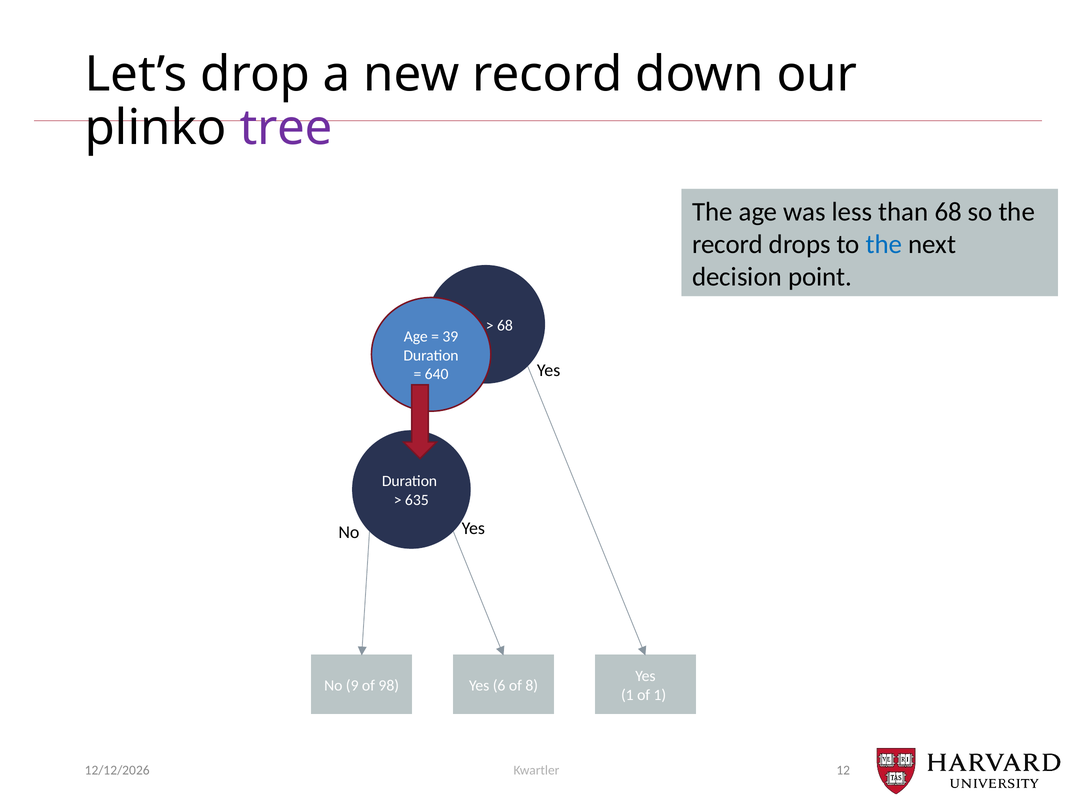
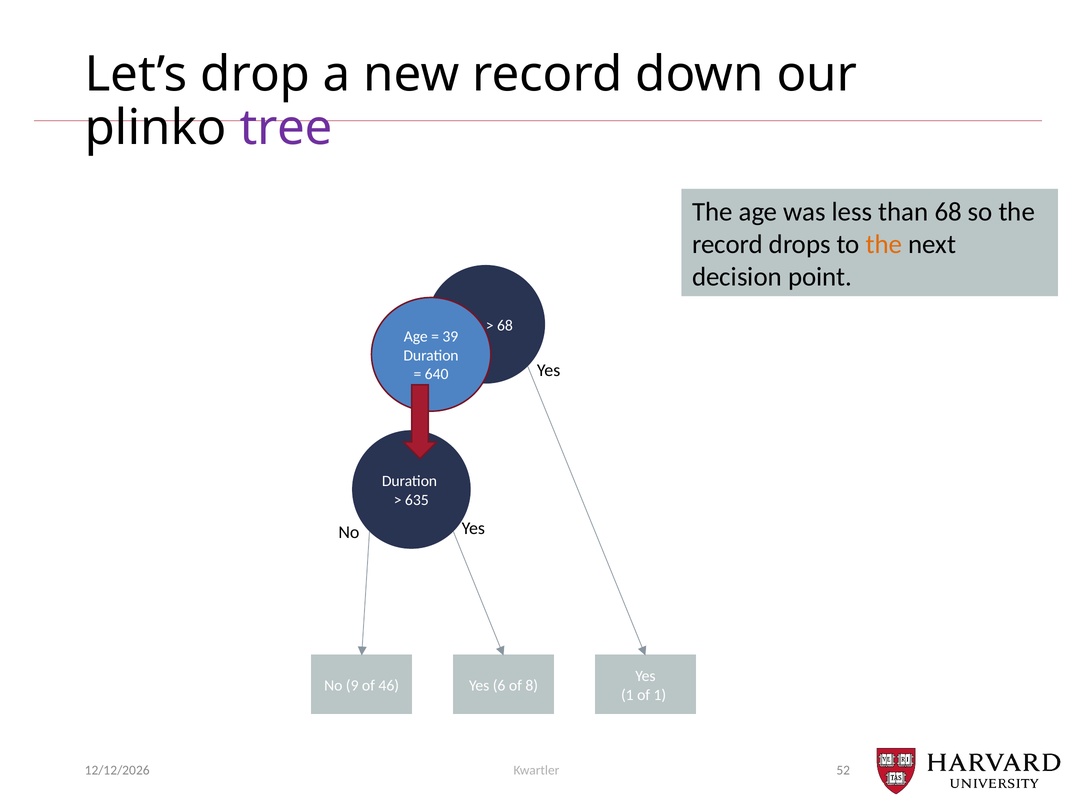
the at (884, 244) colour: blue -> orange
98: 98 -> 46
12: 12 -> 52
